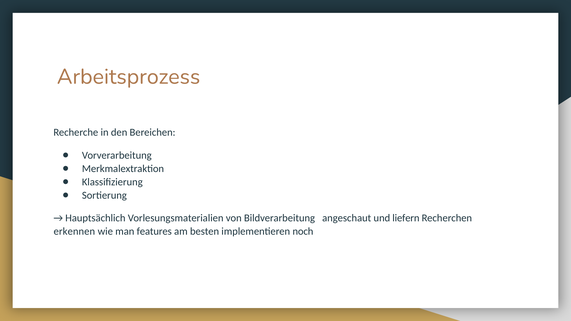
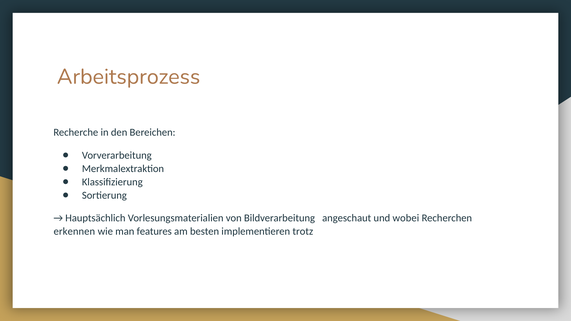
liefern: liefern -> wobei
noch: noch -> trotz
